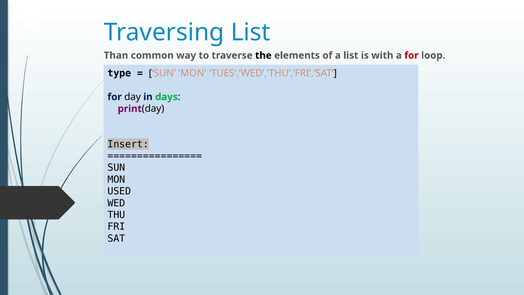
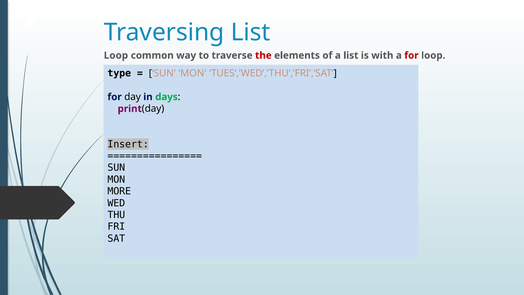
Than at (116, 55): Than -> Loop
the colour: black -> red
USED: USED -> MORE
